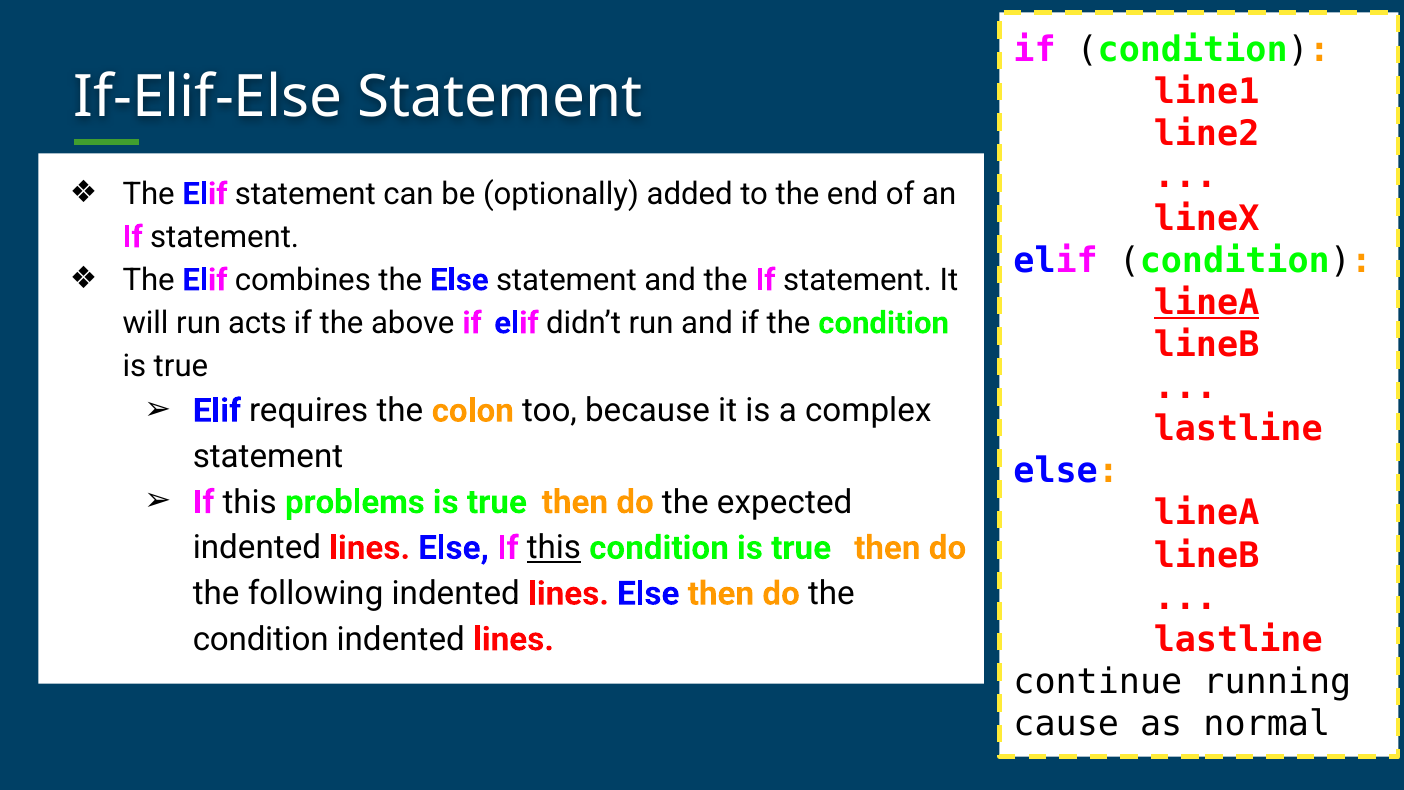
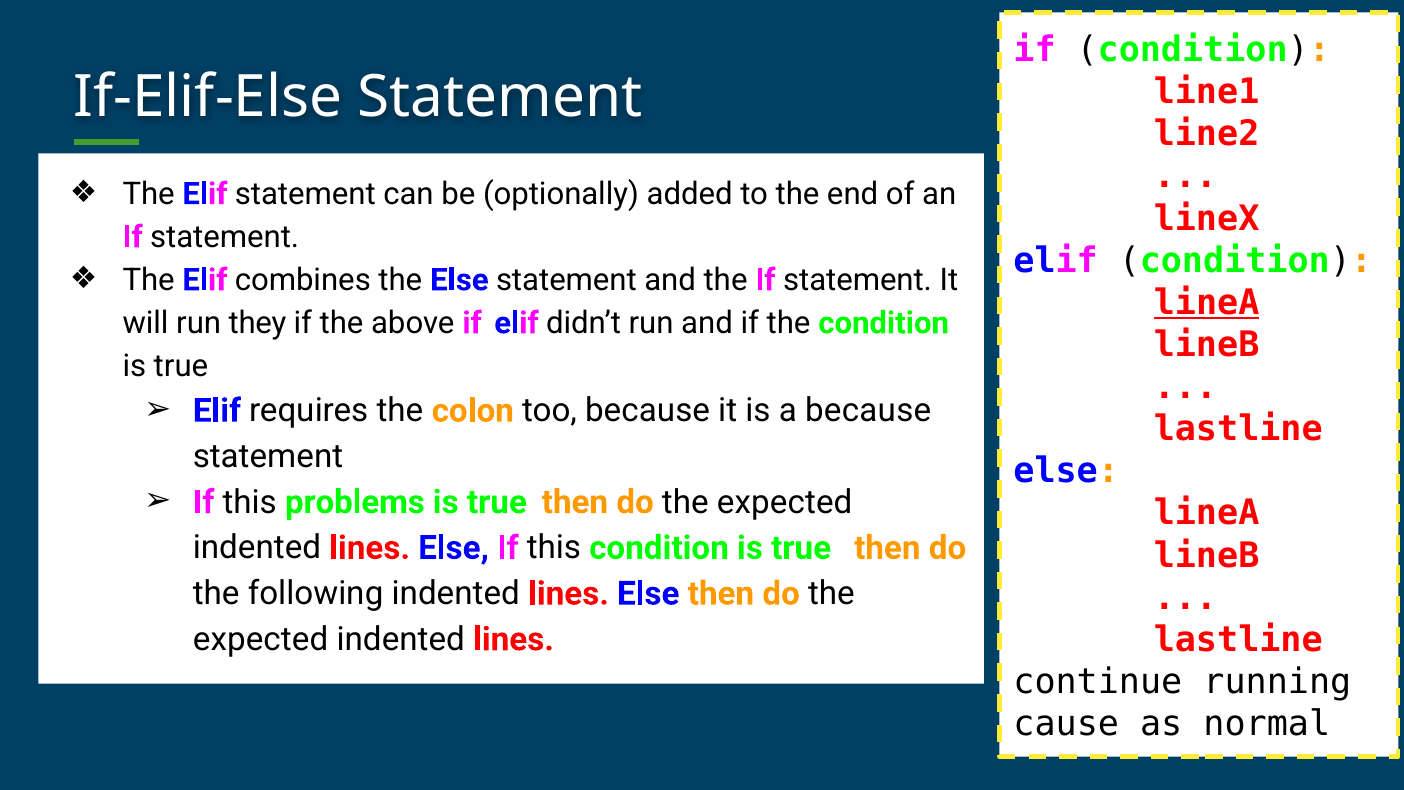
acts: acts -> they
a complex: complex -> because
this at (554, 548) underline: present -> none
condition at (261, 639): condition -> expected
